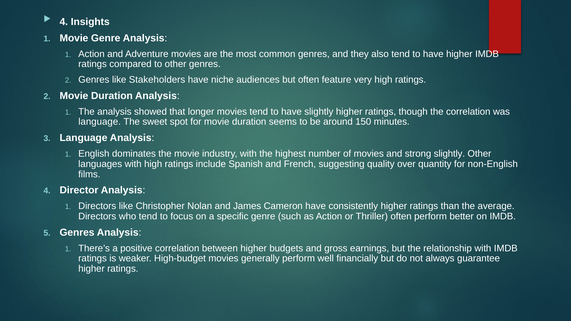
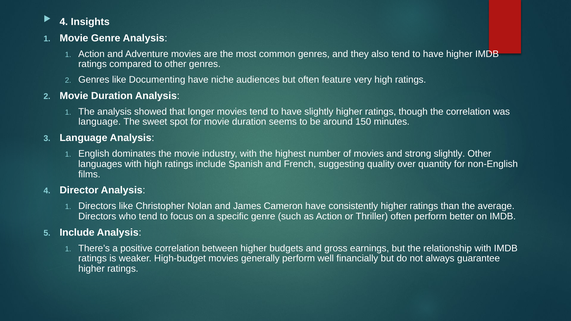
Stakeholders: Stakeholders -> Documenting
Genres at (77, 233): Genres -> Include
